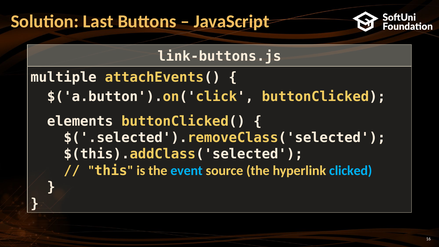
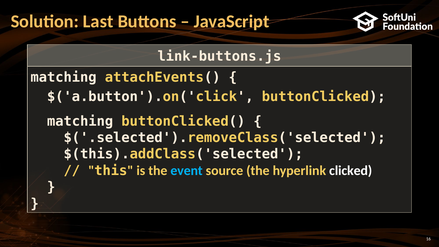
multiple at (64, 77): multiple -> matching
elements at (80, 121): elements -> matching
clicked colour: light blue -> white
